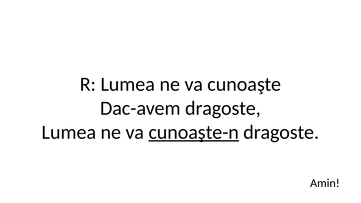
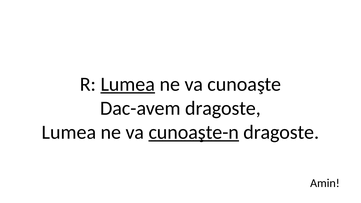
Lumea at (128, 84) underline: none -> present
